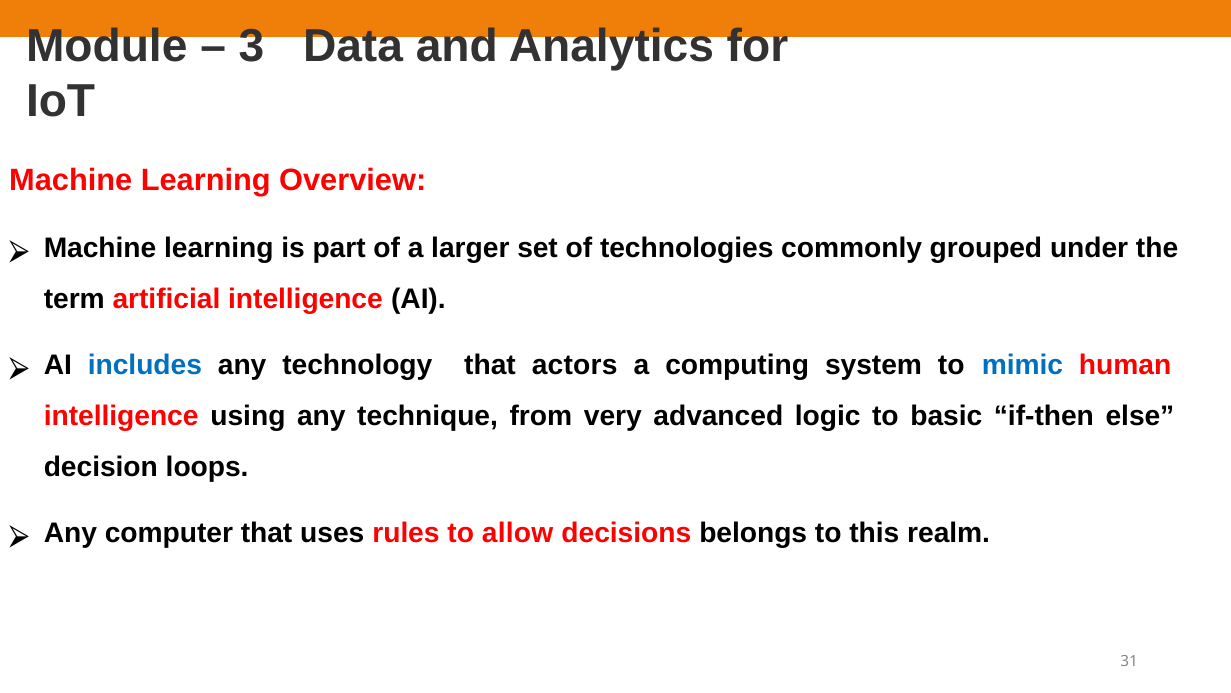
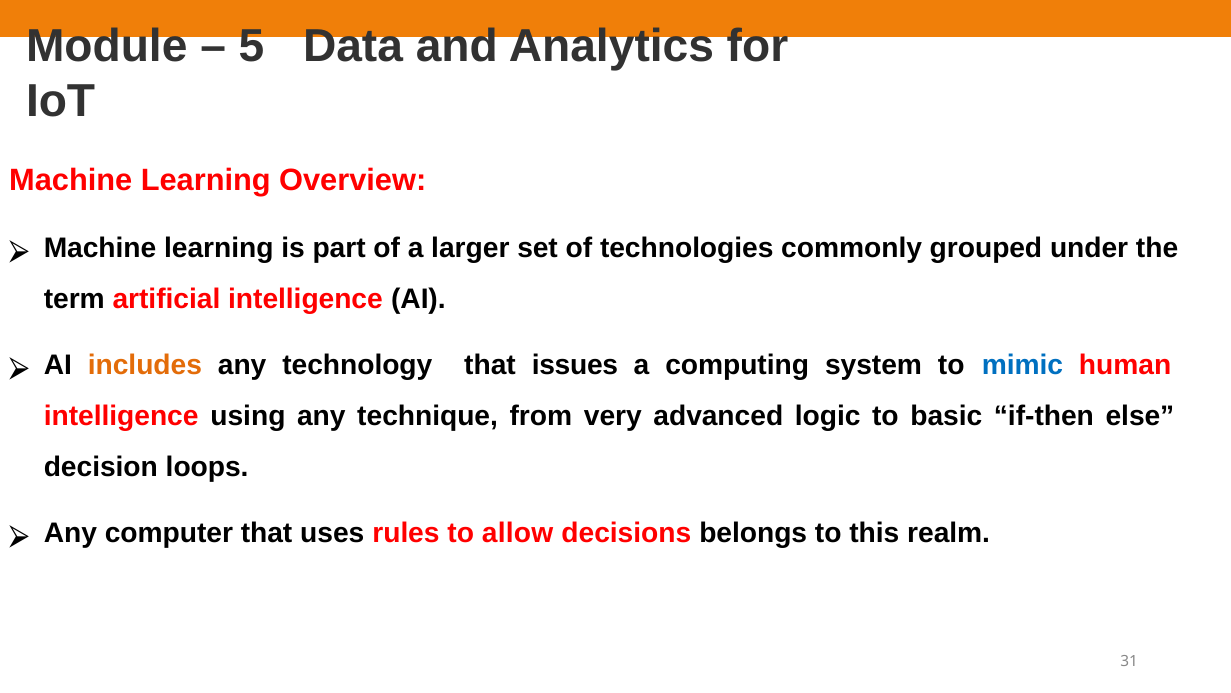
3: 3 -> 5
includes colour: blue -> orange
actors: actors -> issues
